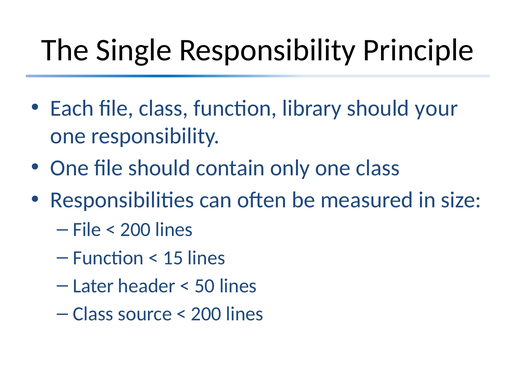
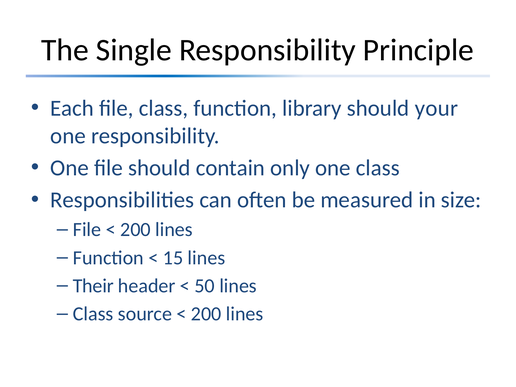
Later: Later -> Their
